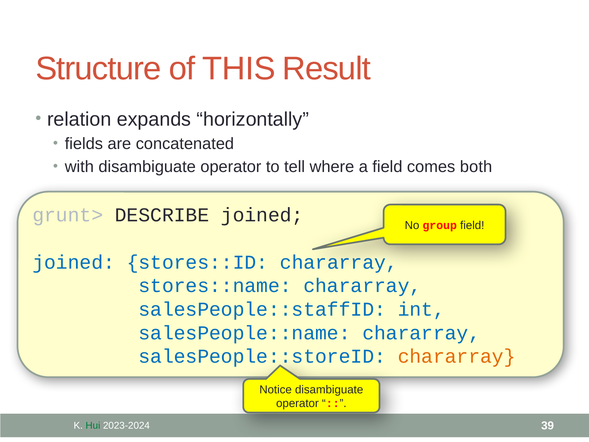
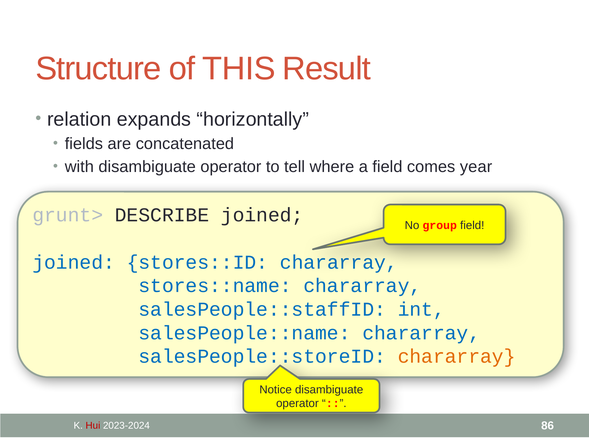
both: both -> year
Hui colour: green -> red
39: 39 -> 86
